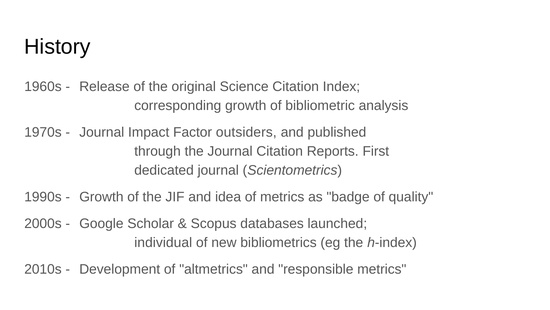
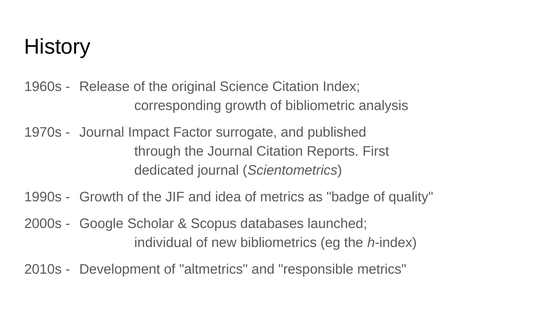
outsiders: outsiders -> surrogate
